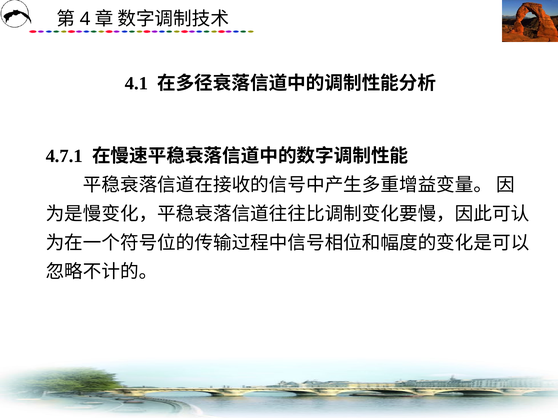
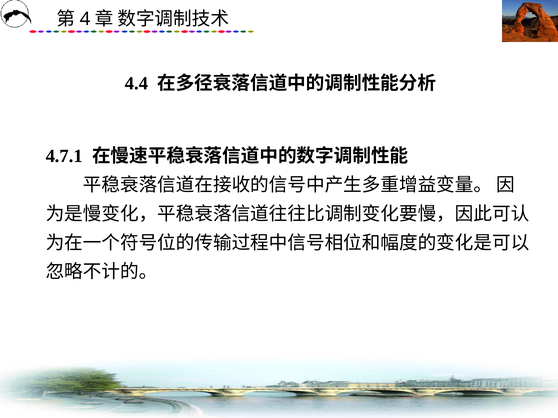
4.1: 4.1 -> 4.4
